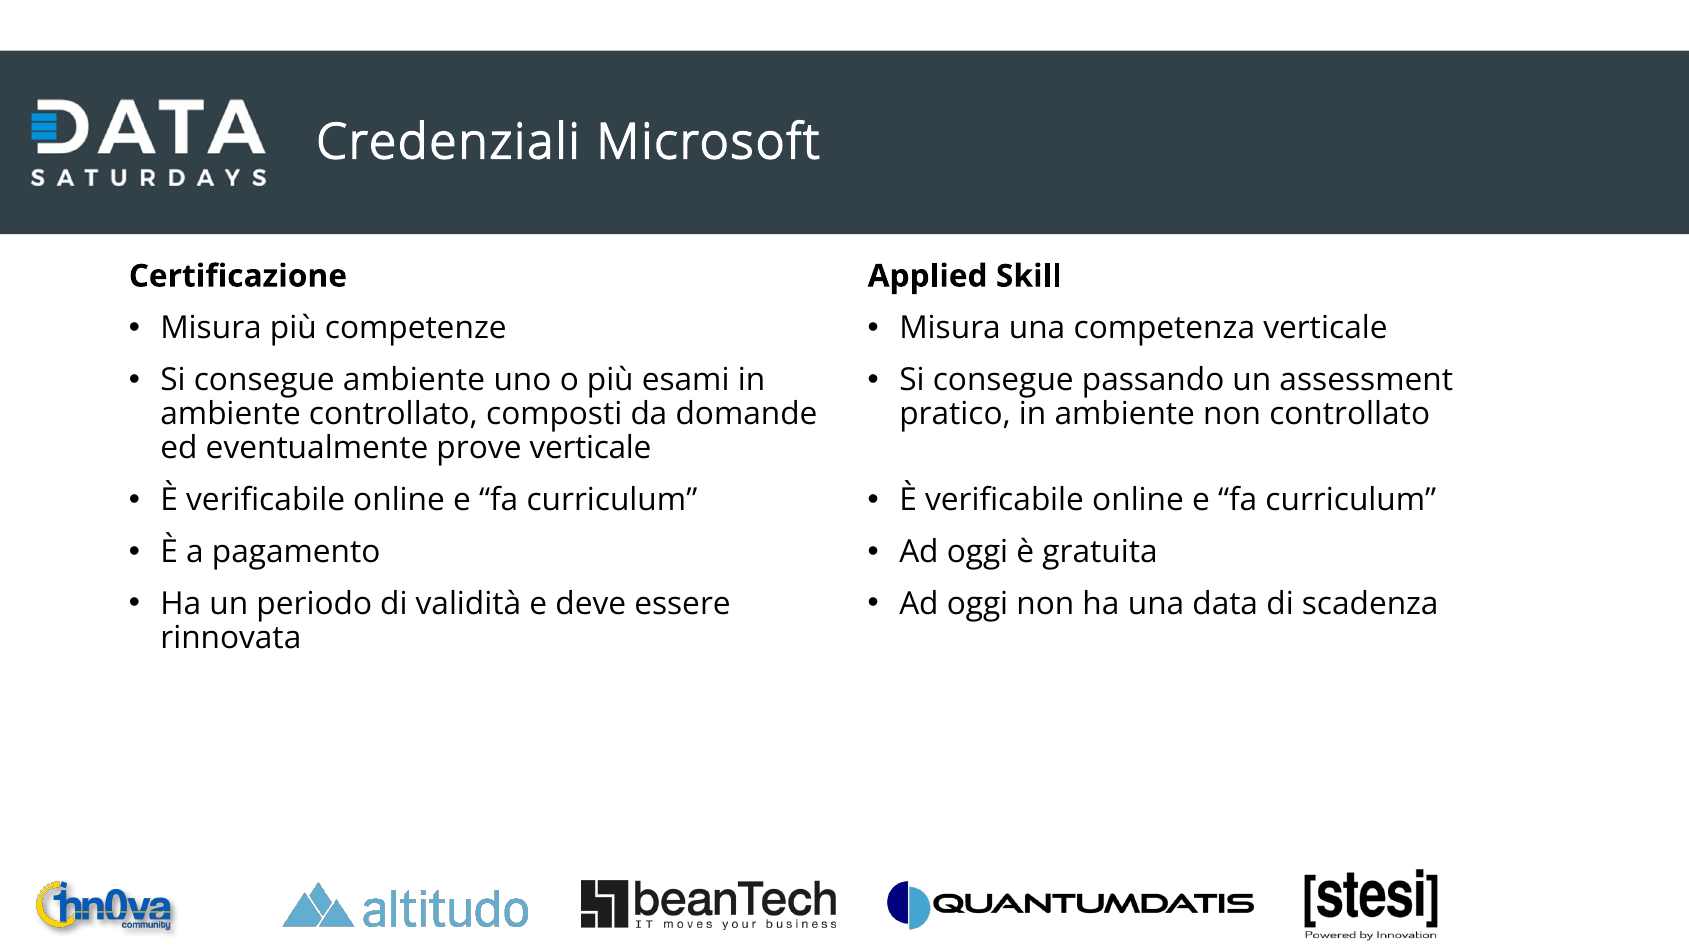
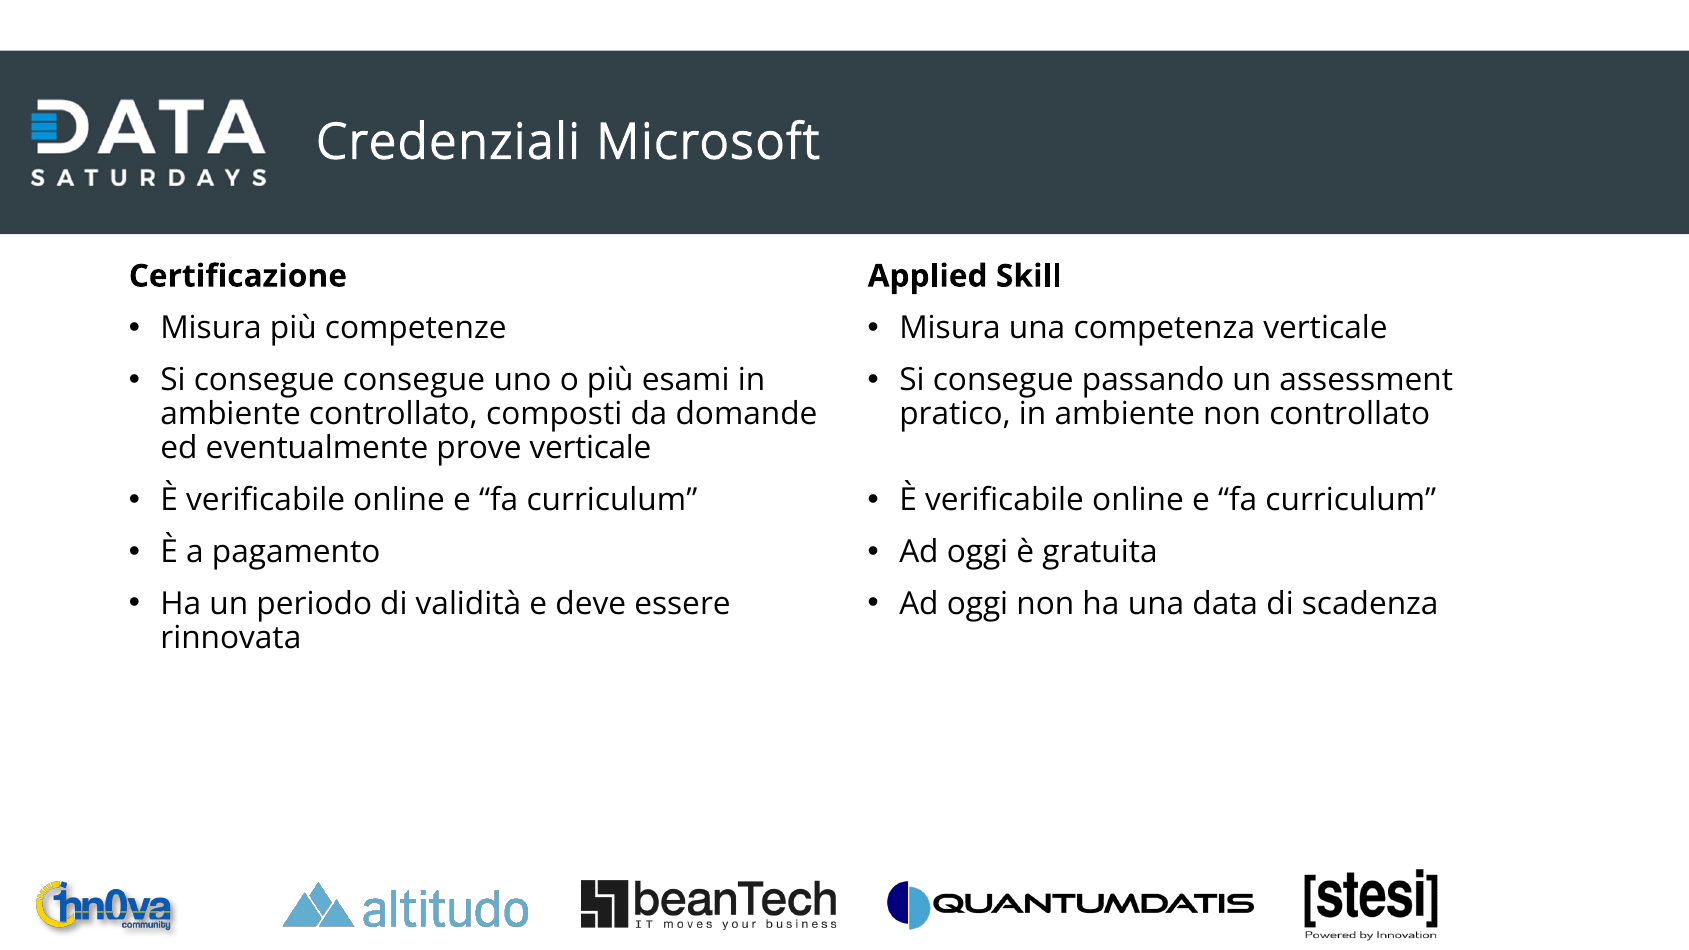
consegue ambiente: ambiente -> consegue
